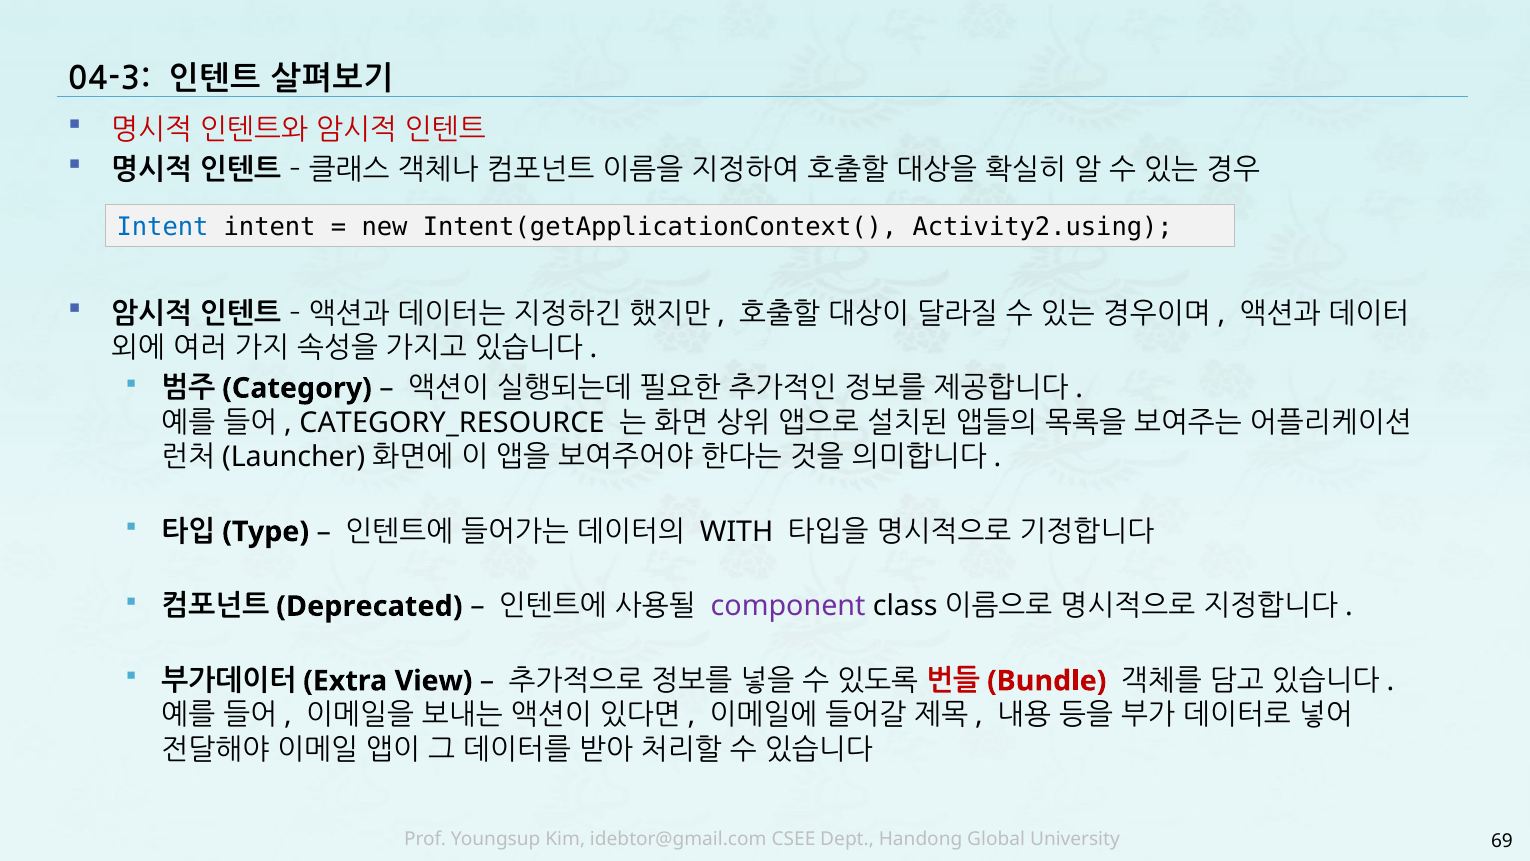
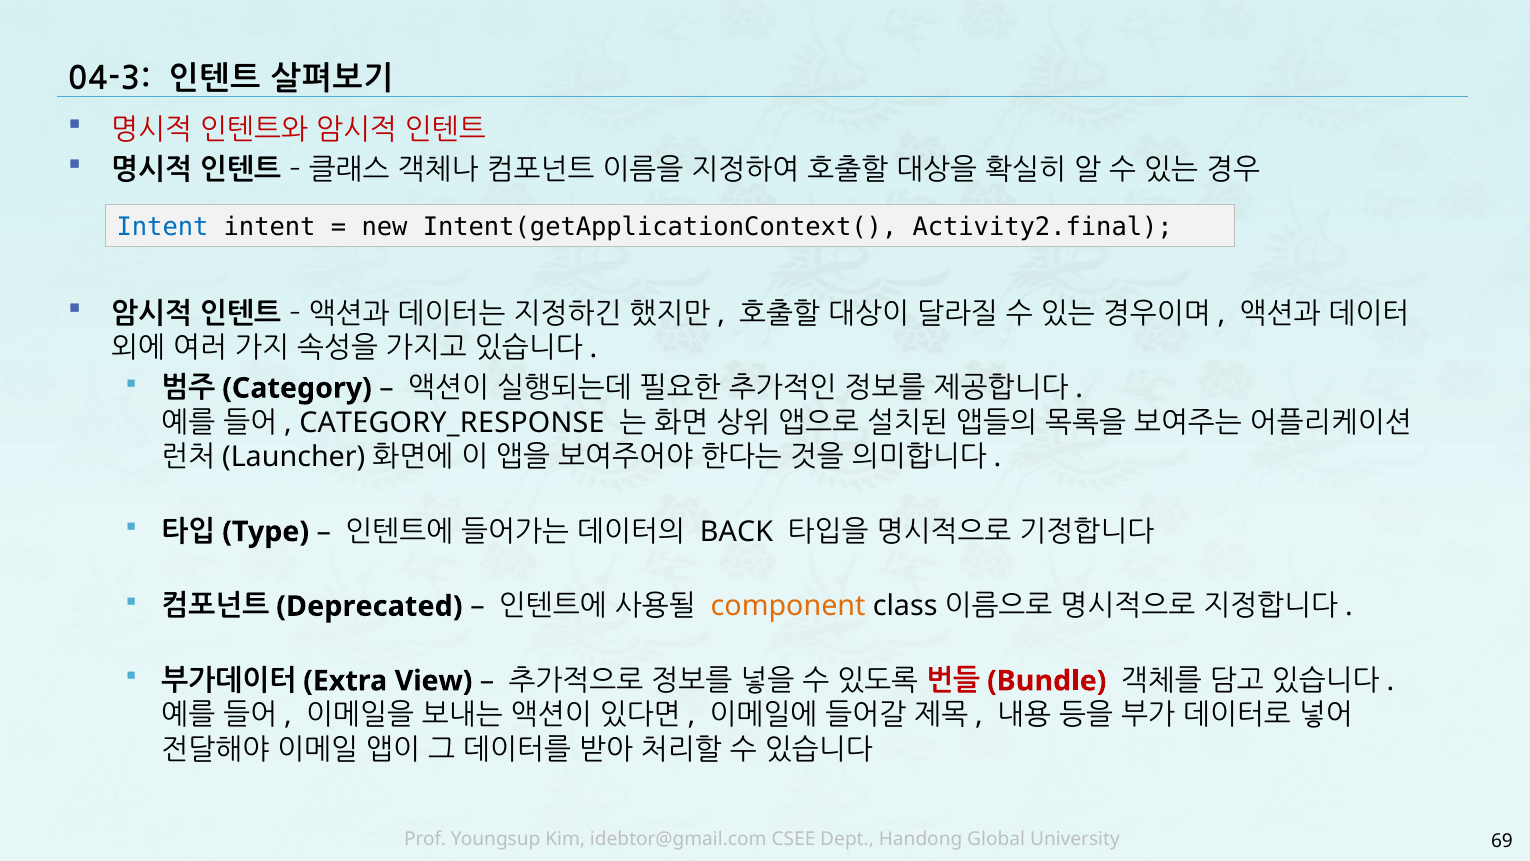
Activity2.using: Activity2.using -> Activity2.final
CATEGORY_RESOURCE: CATEGORY_RESOURCE -> CATEGORY_RESPONSE
WITH: WITH -> BACK
component colour: purple -> orange
